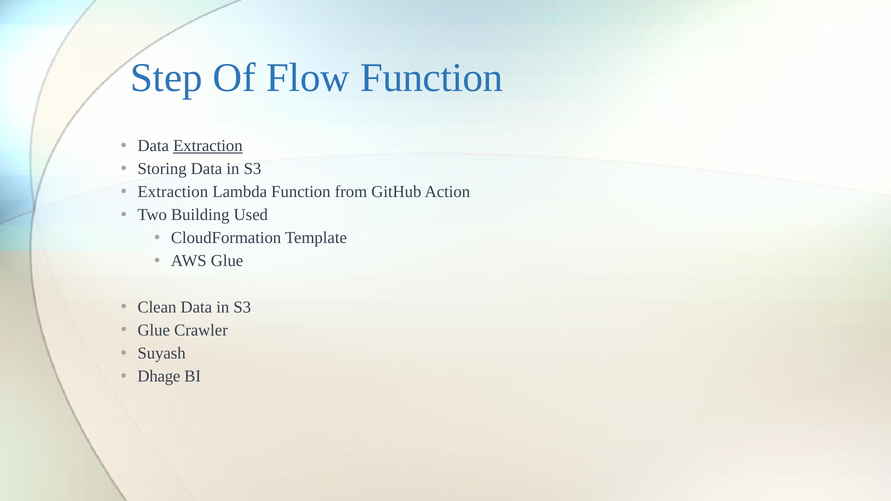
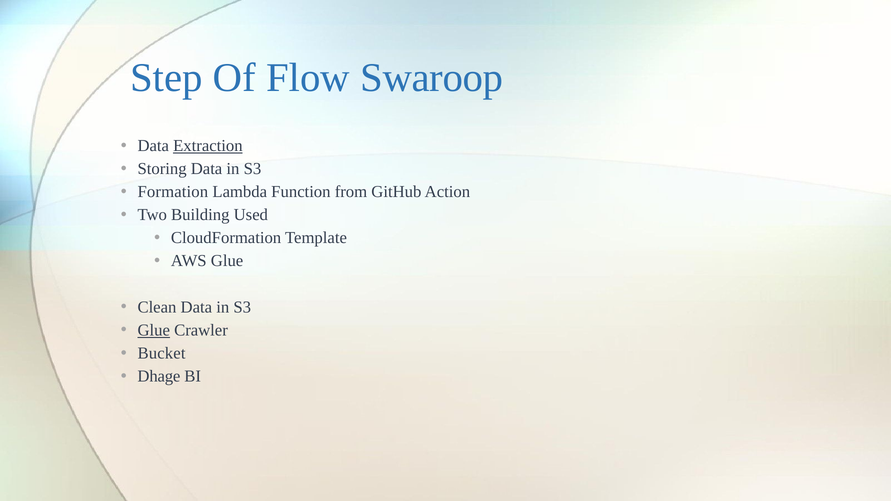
Flow Function: Function -> Swaroop
Extraction at (173, 192): Extraction -> Formation
Glue at (154, 330) underline: none -> present
Suyash: Suyash -> Bucket
